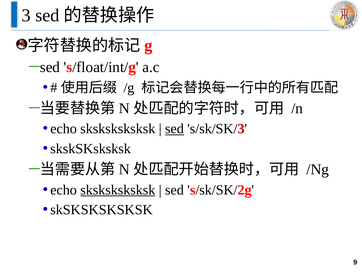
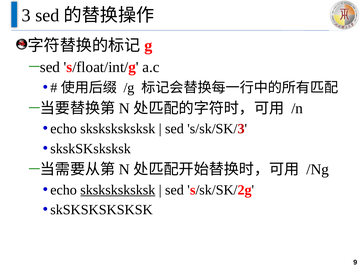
sed at (175, 129) underline: present -> none
